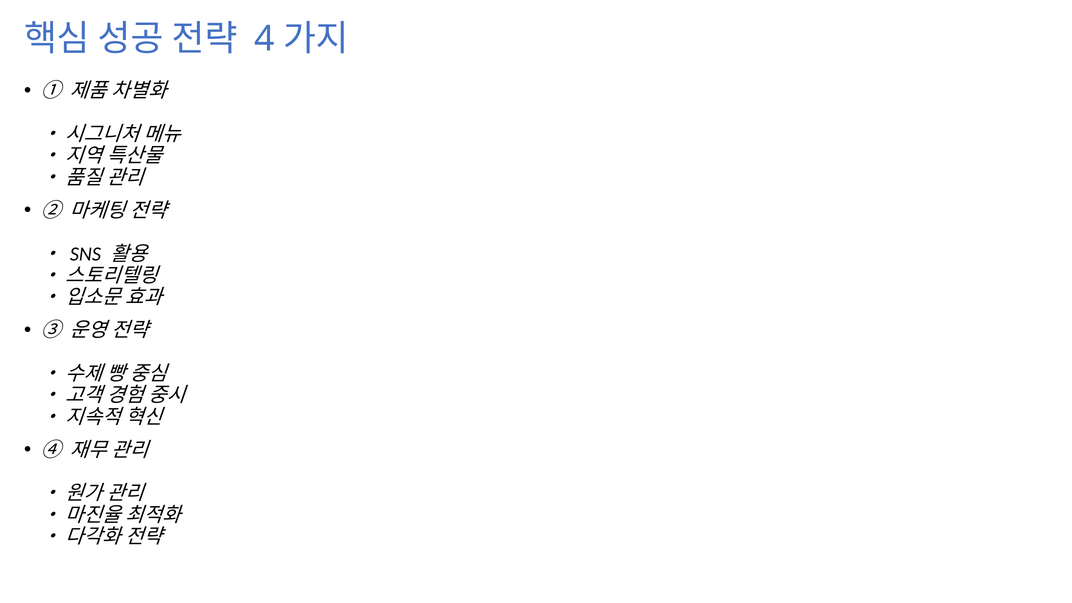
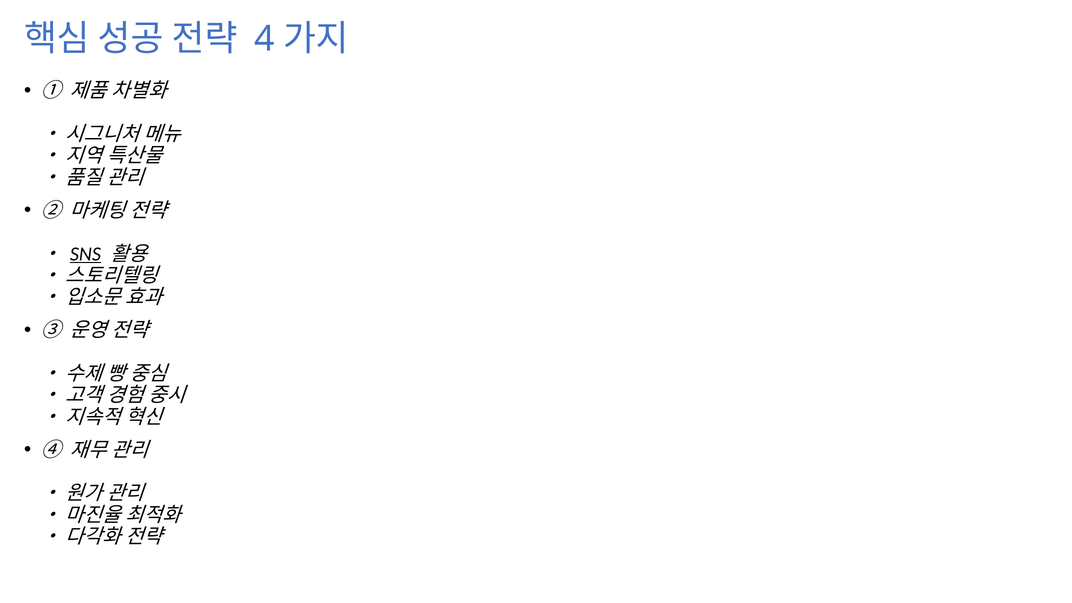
SNS underline: none -> present
